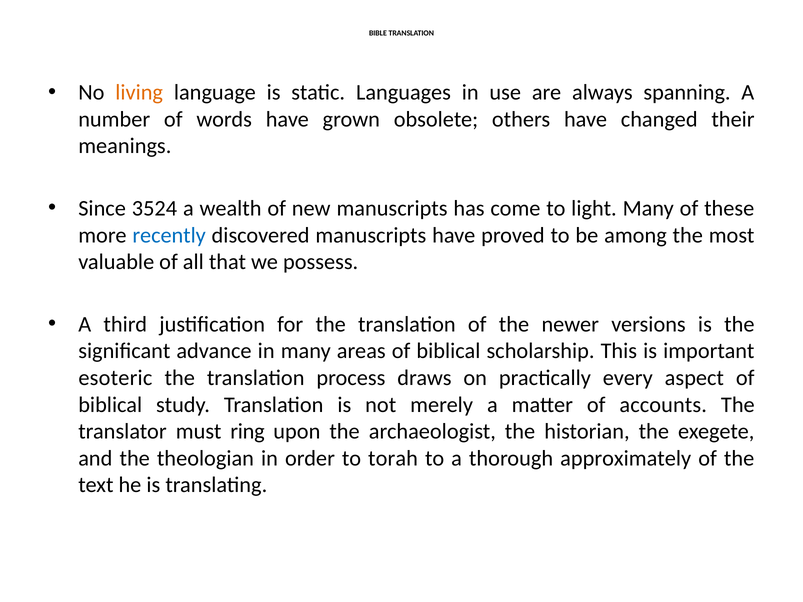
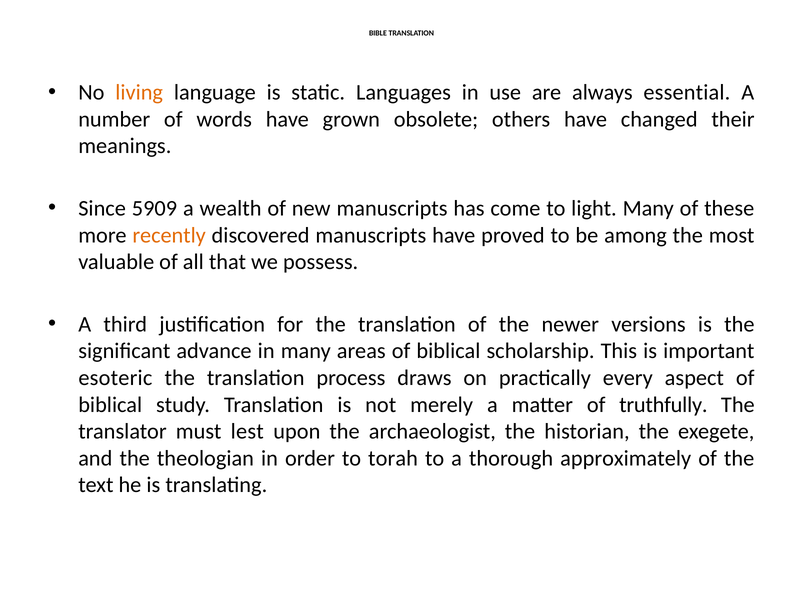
spanning: spanning -> essential
3524: 3524 -> 5909
recently colour: blue -> orange
accounts: accounts -> truthfully
ring: ring -> lest
